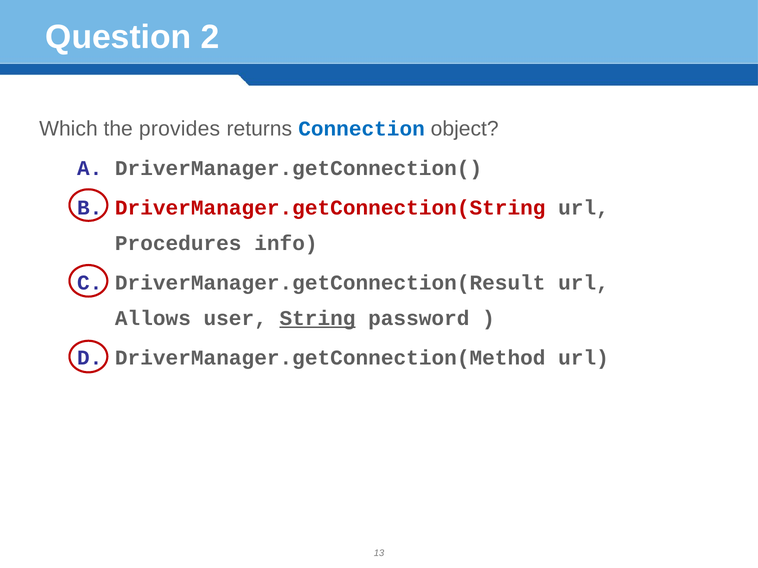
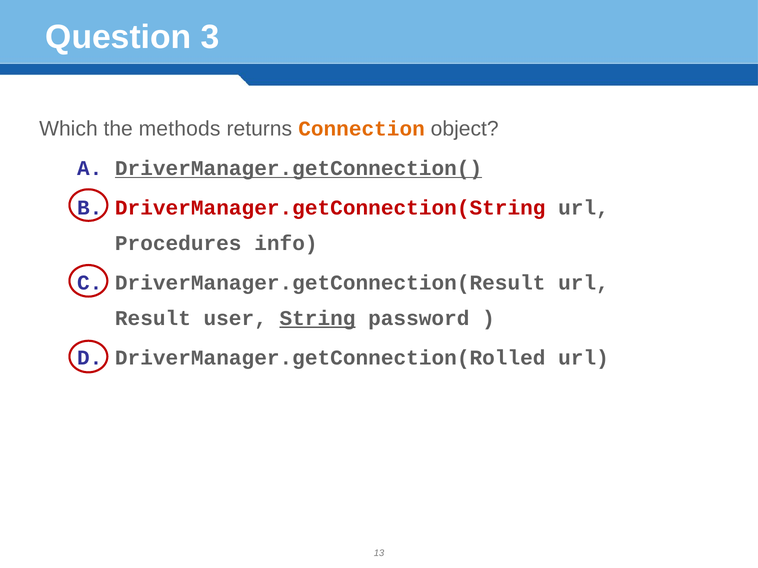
2: 2 -> 3
provides: provides -> methods
Connection colour: blue -> orange
DriverManager.getConnection( underline: none -> present
Allows: Allows -> Result
DriverManager.getConnection(Method: DriverManager.getConnection(Method -> DriverManager.getConnection(Rolled
